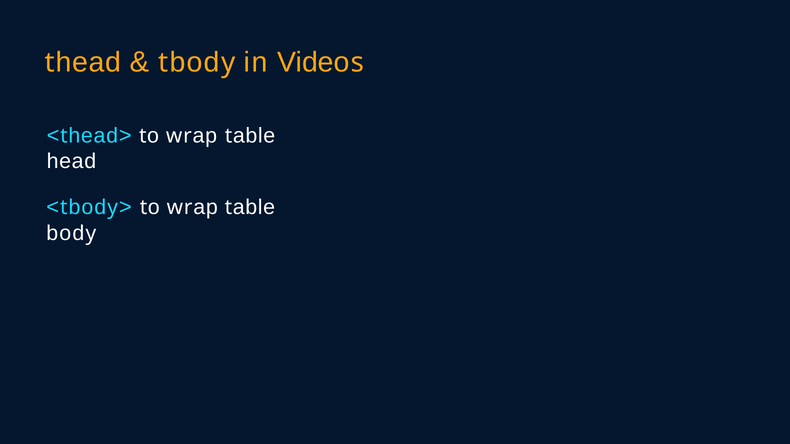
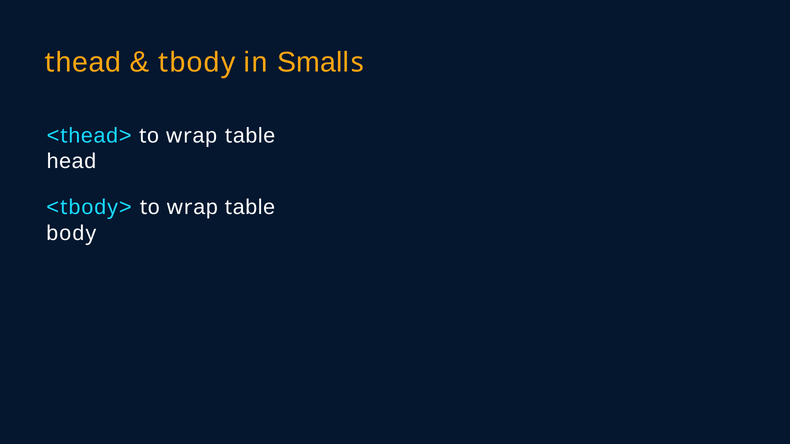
Video: Video -> Small
